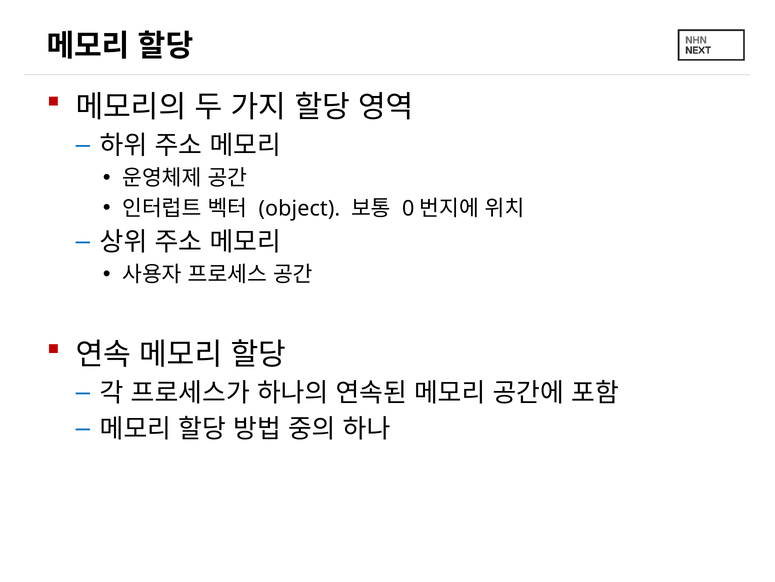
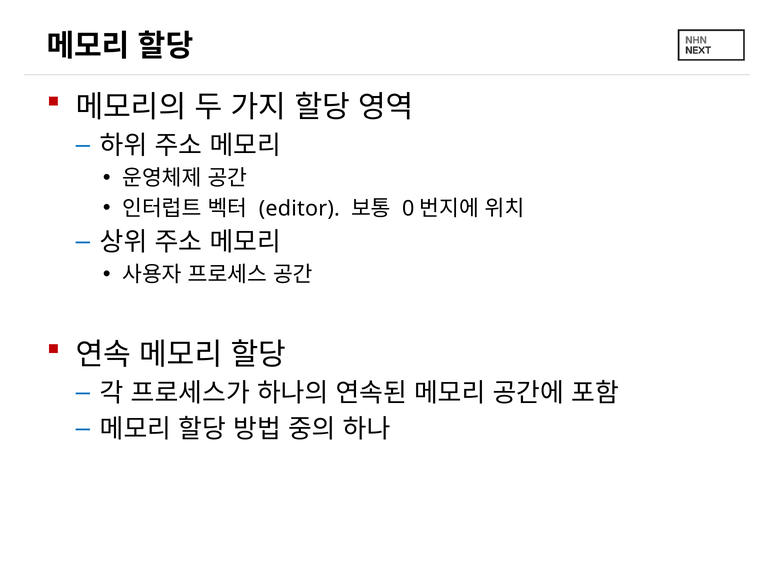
object: object -> editor
